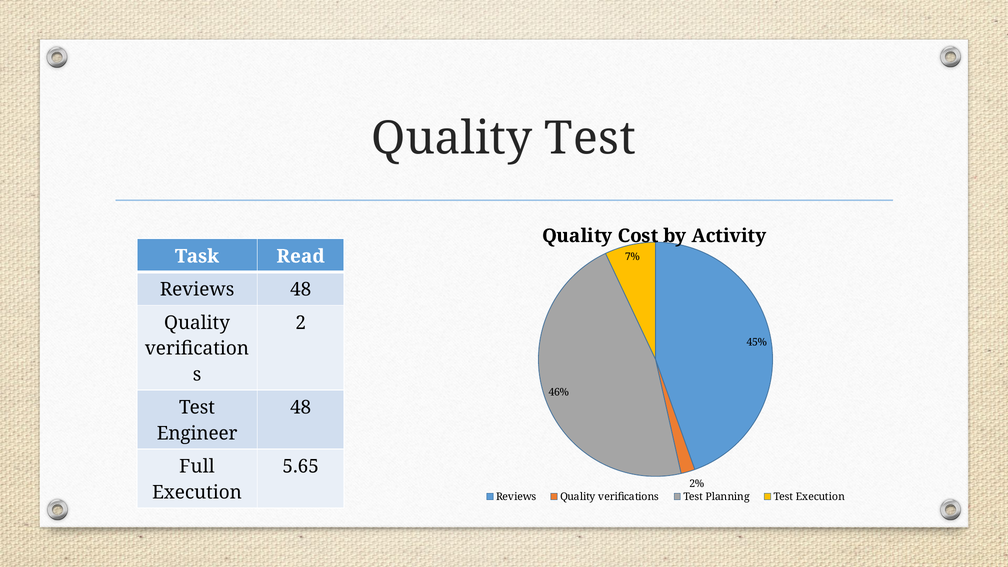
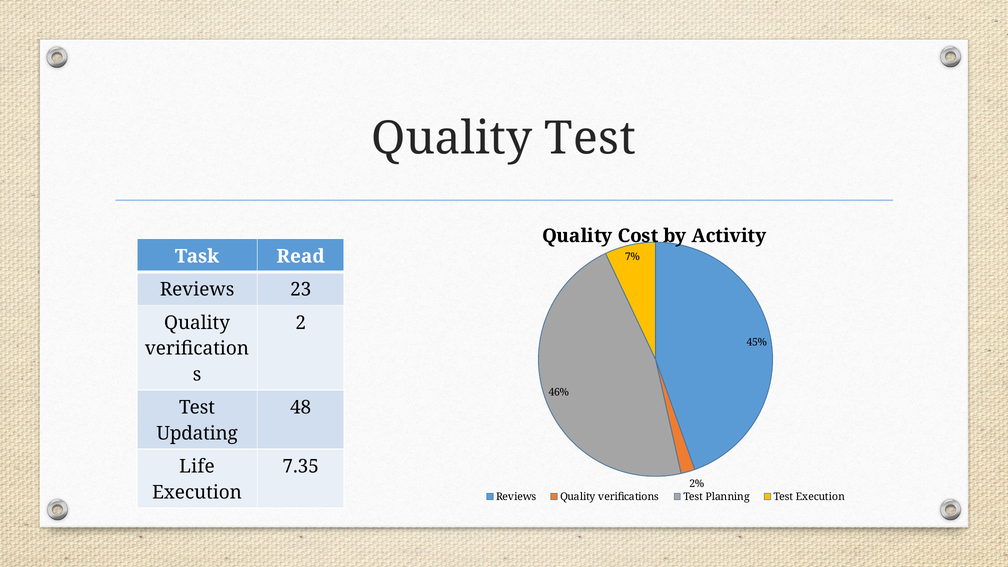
Reviews 48: 48 -> 23
Engineer: Engineer -> Updating
Full: Full -> Life
5.65: 5.65 -> 7.35
